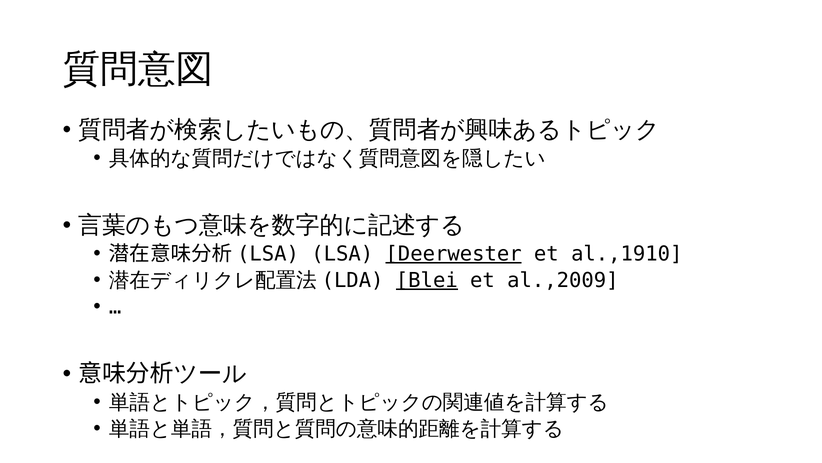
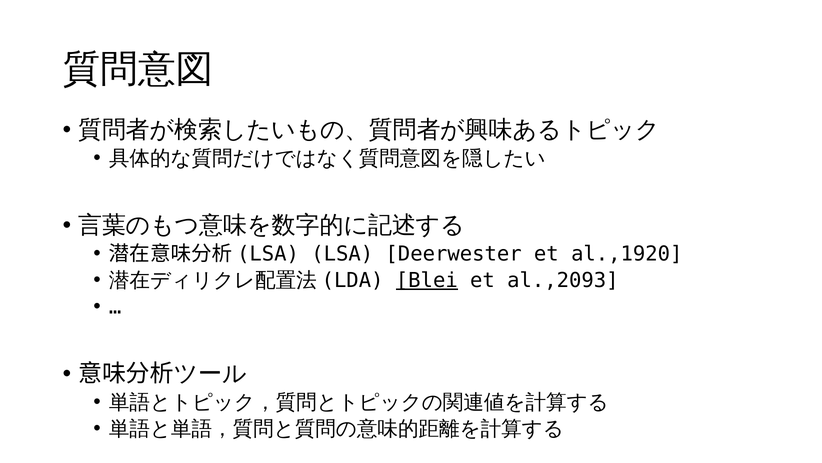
Deerwester underline: present -> none
al.,1910: al.,1910 -> al.,1920
al.,2009: al.,2009 -> al.,2093
